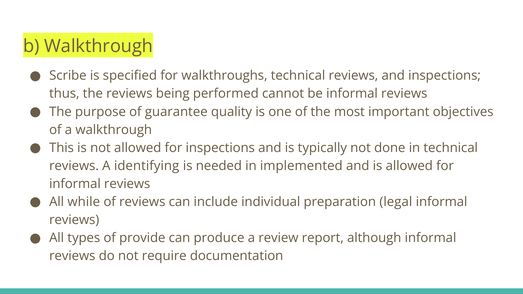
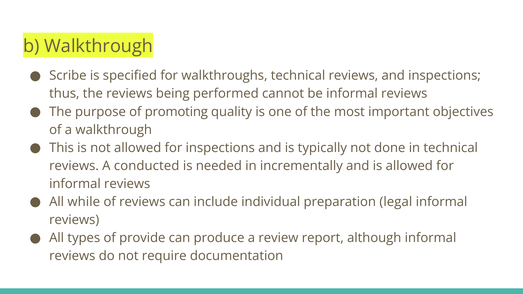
guarantee: guarantee -> promoting
identifying: identifying -> conducted
implemented: implemented -> incrementally
